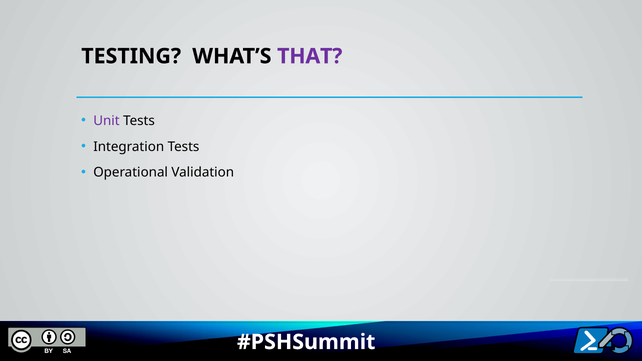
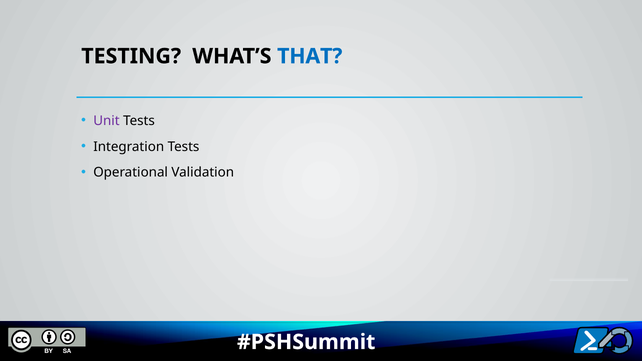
THAT colour: purple -> blue
